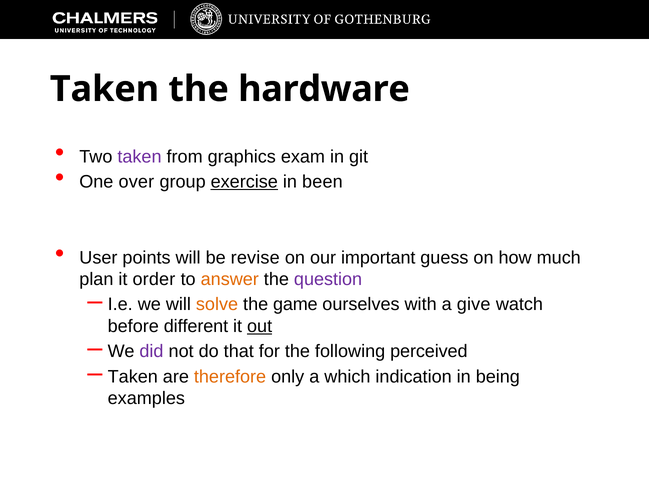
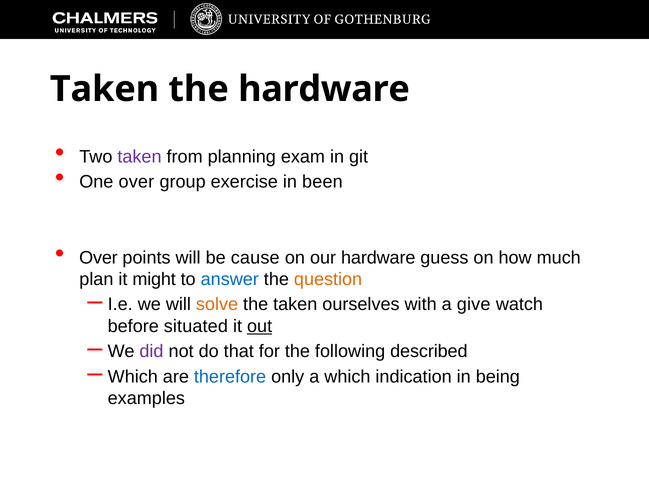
graphics: graphics -> planning
exercise underline: present -> none
User at (98, 257): User -> Over
revise: revise -> cause
our important: important -> hardware
order: order -> might
answer colour: orange -> blue
question colour: purple -> orange
the game: game -> taken
different: different -> situated
perceived: perceived -> described
Taken at (133, 376): Taken -> Which
therefore colour: orange -> blue
